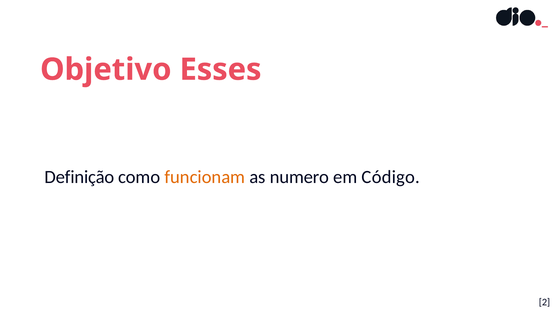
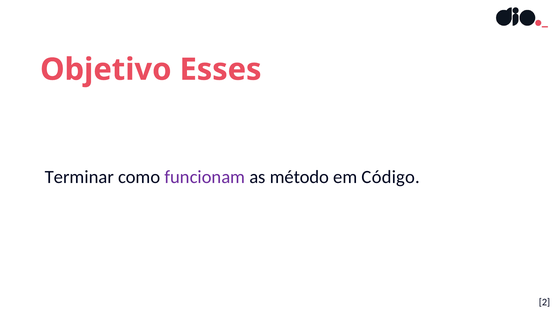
Definição: Definição -> Terminar
funcionam colour: orange -> purple
numero: numero -> método
